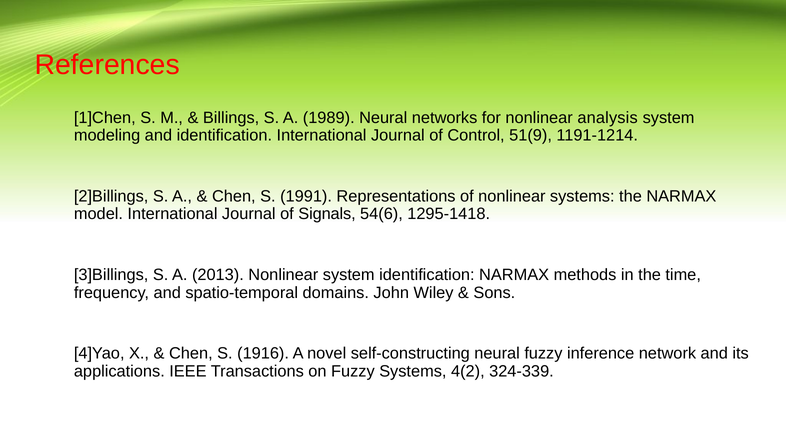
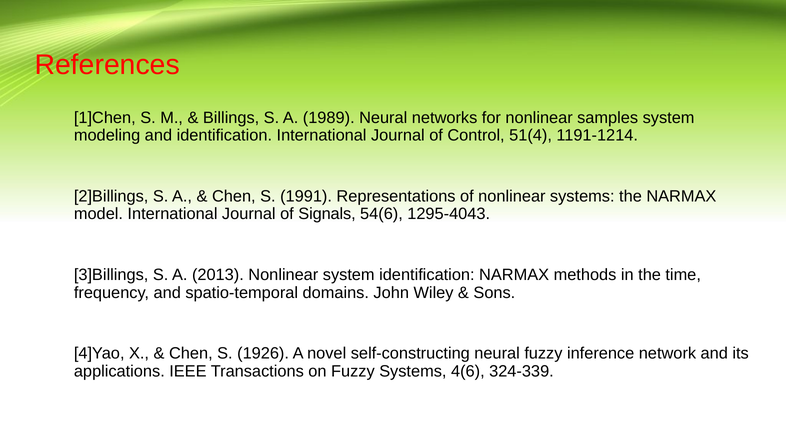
analysis: analysis -> samples
51(9: 51(9 -> 51(4
1295-1418: 1295-1418 -> 1295-4043
1916: 1916 -> 1926
4(2: 4(2 -> 4(6
